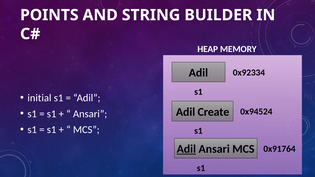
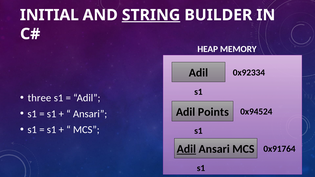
POINTS: POINTS -> INITIAL
STRING underline: none -> present
initial: initial -> three
Create: Create -> Points
